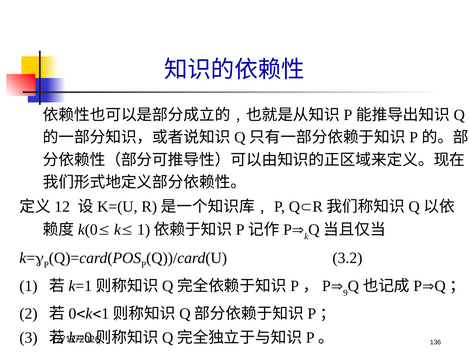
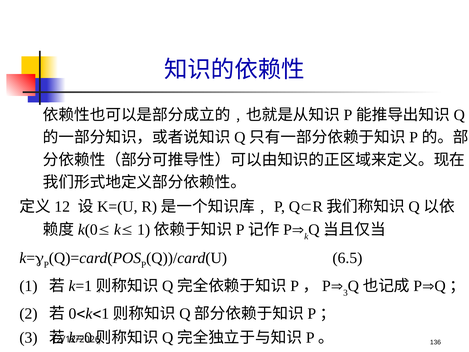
3.2: 3.2 -> 6.5
9 at (345, 293): 9 -> 3
